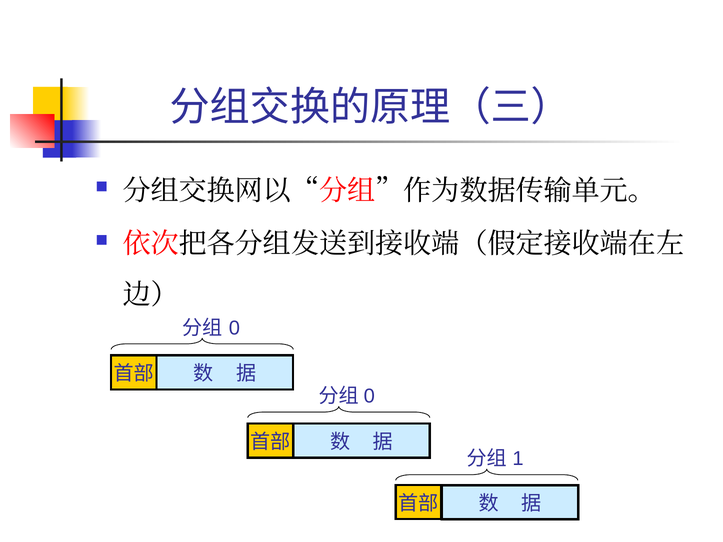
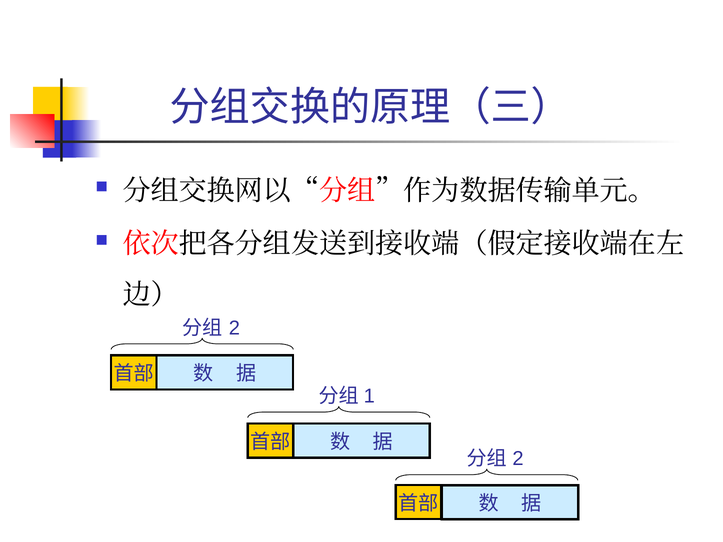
0 at (234, 328): 0 -> 2
0 at (369, 396): 0 -> 1
1 at (518, 459): 1 -> 2
